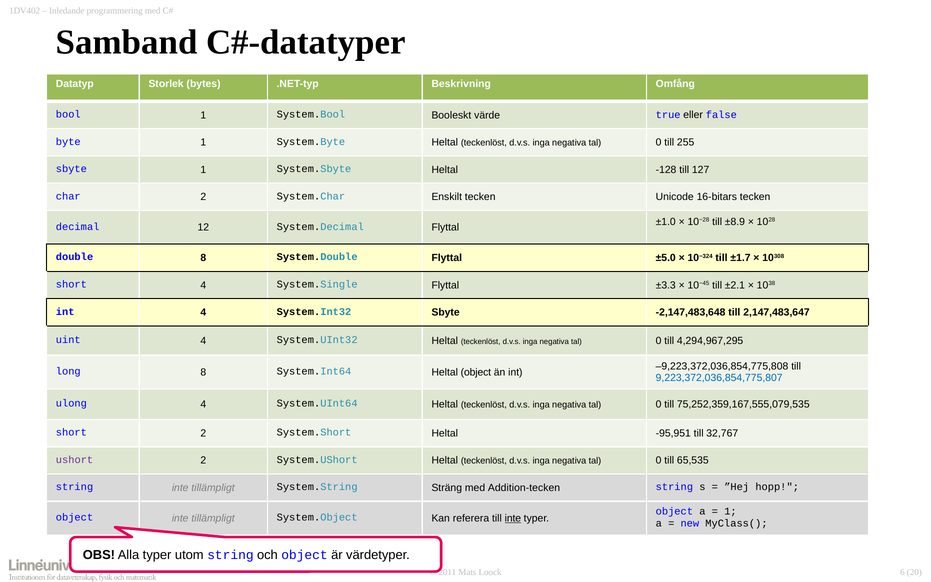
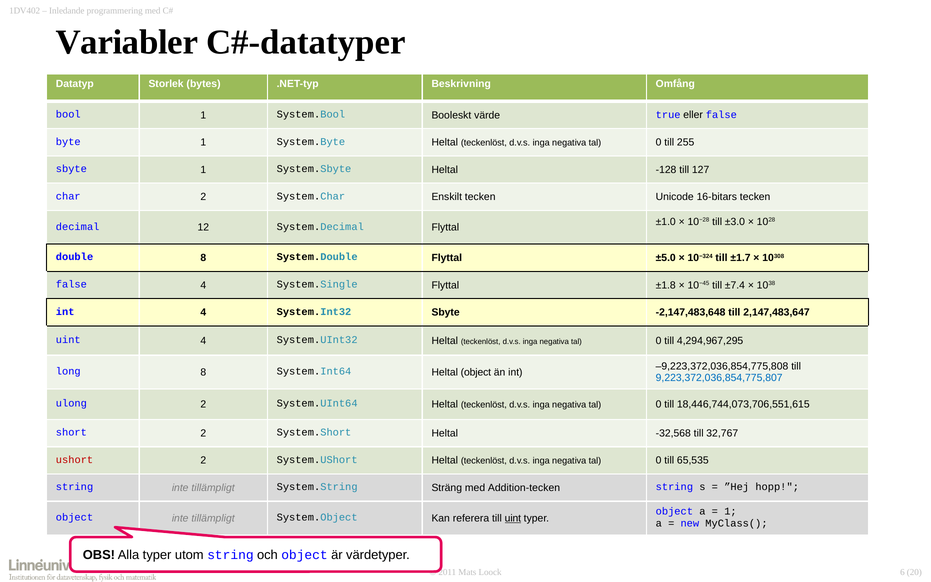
Samband: Samband -> Variabler
±8.9: ±8.9 -> ±3.0
short at (71, 284): short -> false
±3.3: ±3.3 -> ±1.8
±2.1: ±2.1 -> ±7.4
ulong 4: 4 -> 2
75,252,359,167,555,079,535: 75,252,359,167,555,079,535 -> 18,446,744,073,706,551,615
-95,951: -95,951 -> -32,568
ushort colour: purple -> red
till inte: inte -> uint
